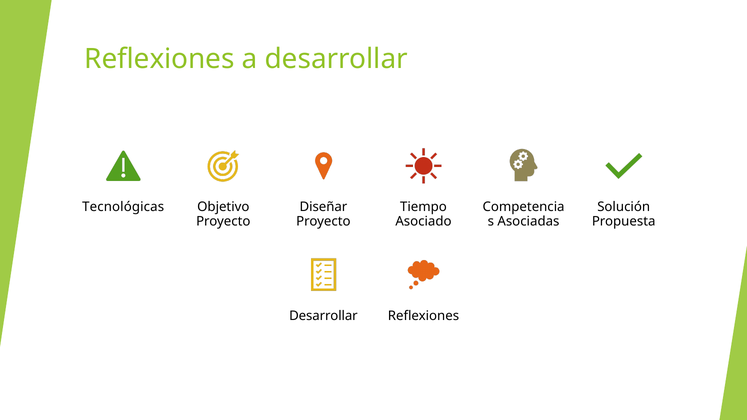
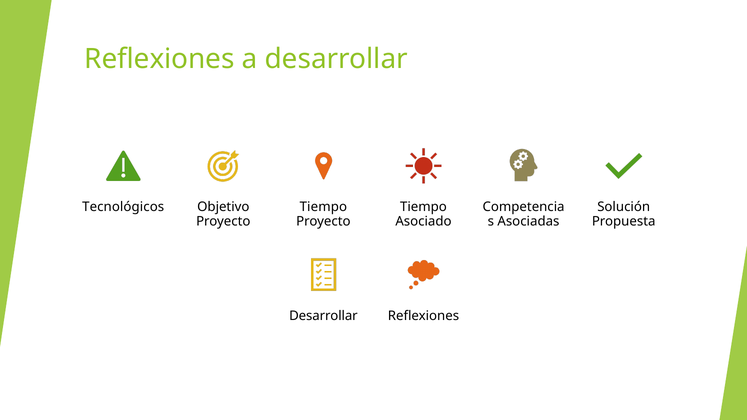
Tecnológicas: Tecnológicas -> Tecnológicos
Diseñar at (323, 207): Diseñar -> Tiempo
